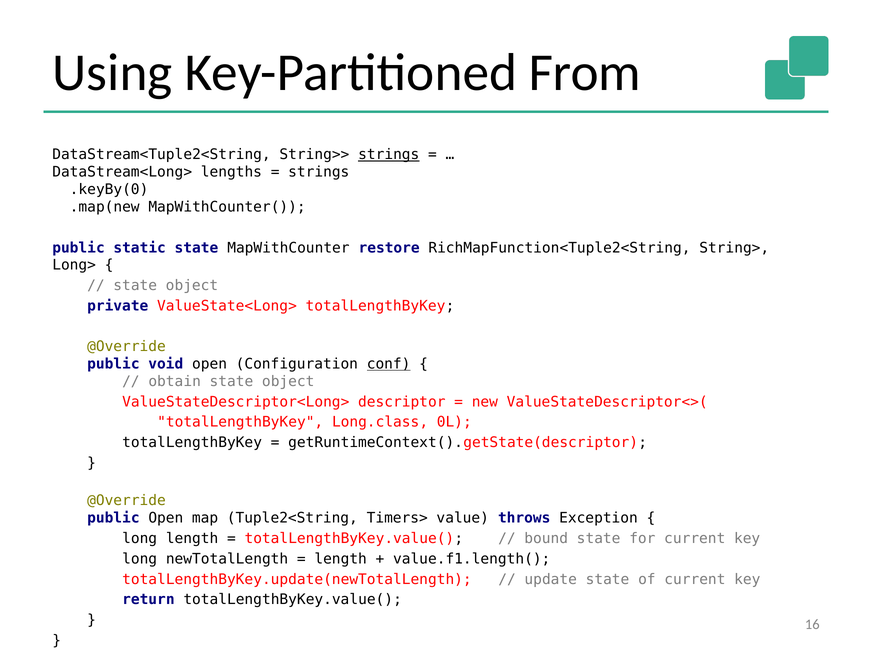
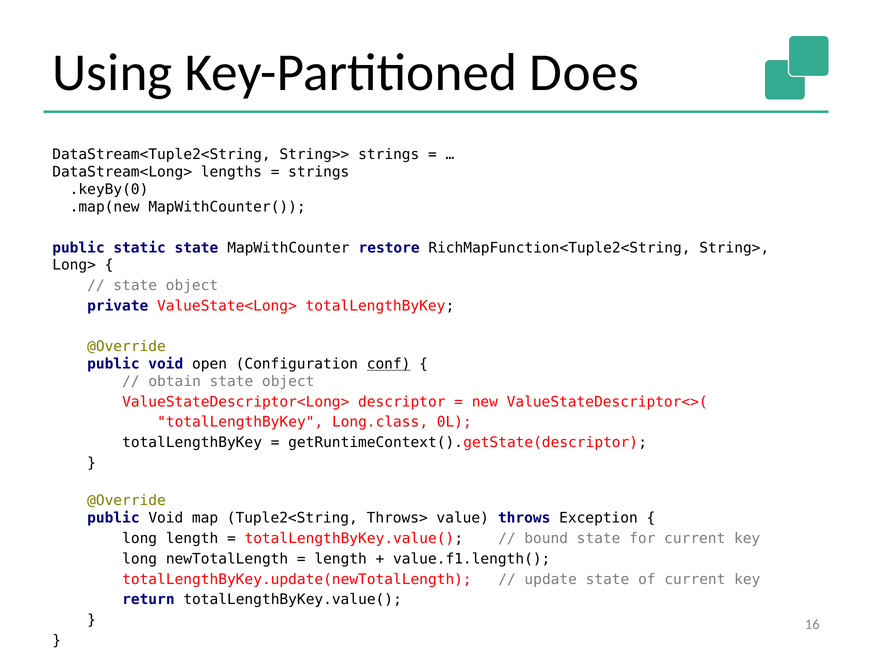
From: From -> Does
strings at (389, 155) underline: present -> none
Open at (166, 518): Open -> Void
Timers>: Timers> -> Throws>
